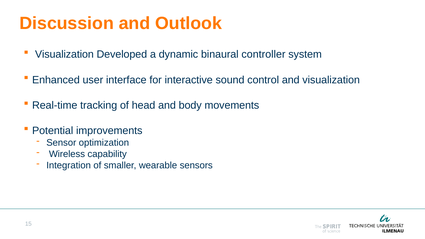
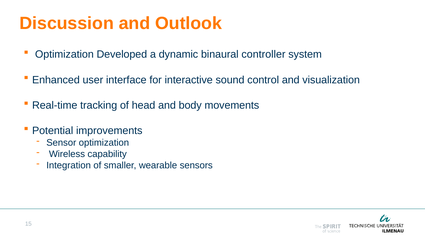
Visualization at (64, 55): Visualization -> Optimization
